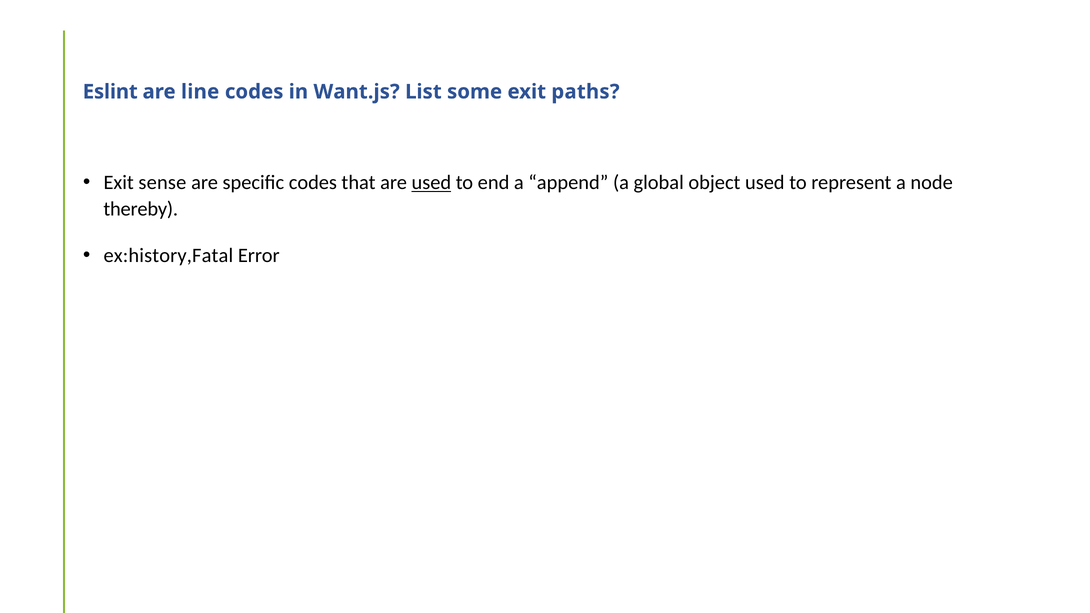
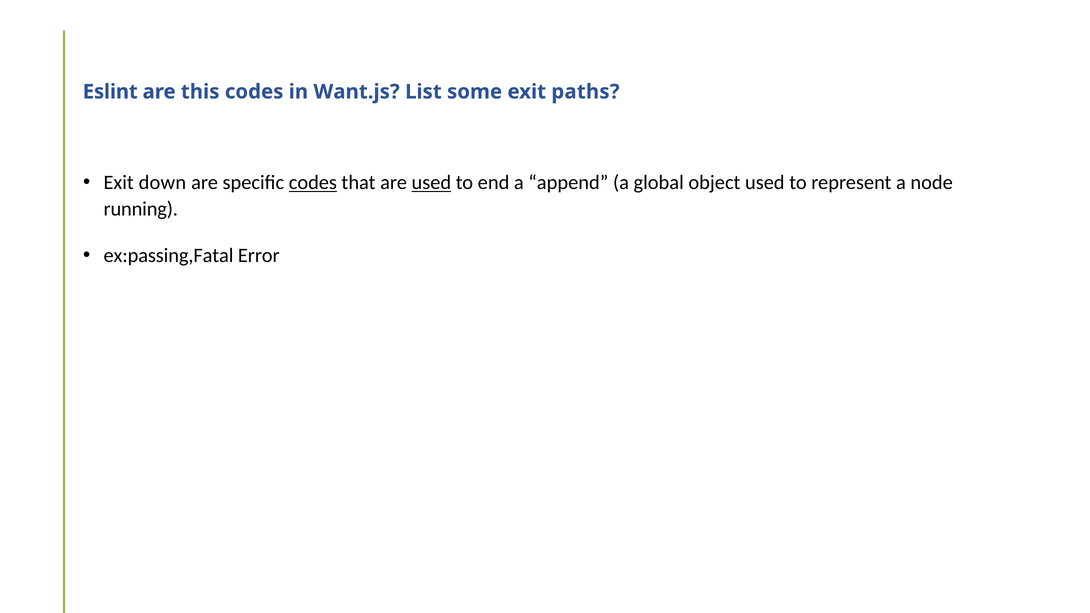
line: line -> this
sense: sense -> down
codes at (313, 183) underline: none -> present
thereby: thereby -> running
ex:history,Fatal: ex:history,Fatal -> ex:passing,Fatal
